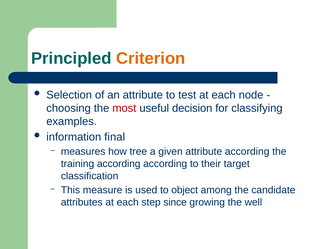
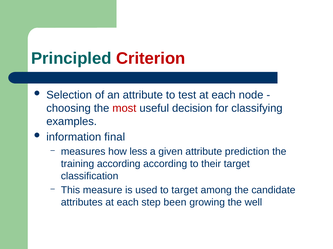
Criterion colour: orange -> red
tree: tree -> less
attribute according: according -> prediction
to object: object -> target
since: since -> been
